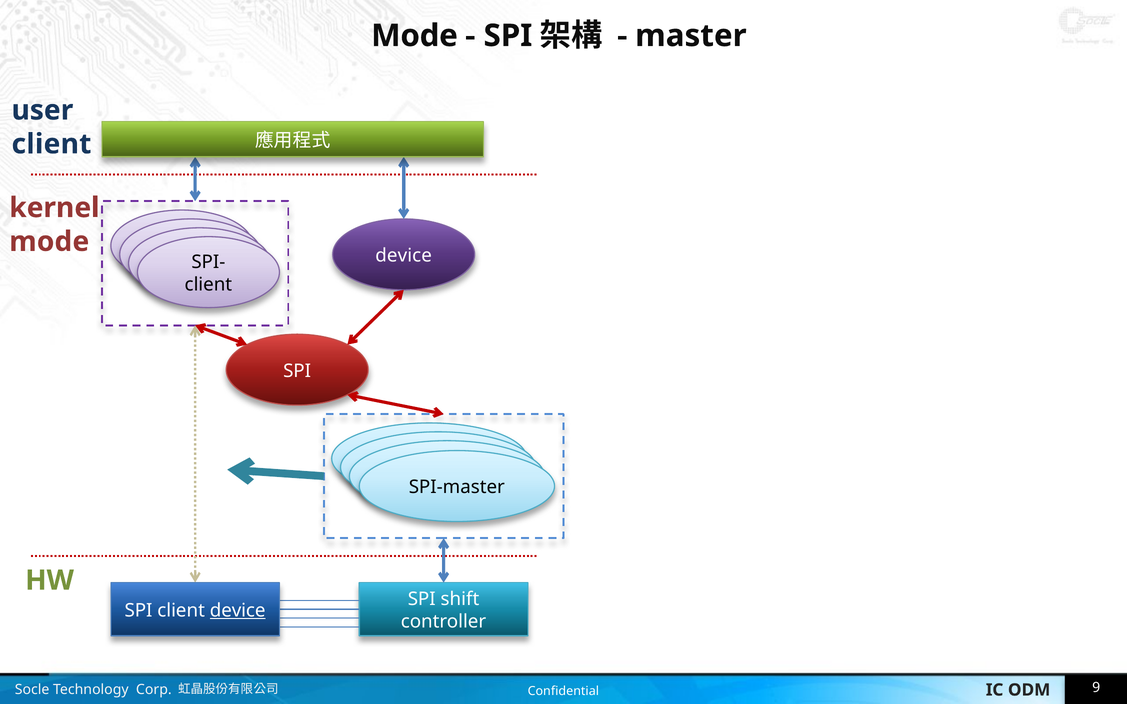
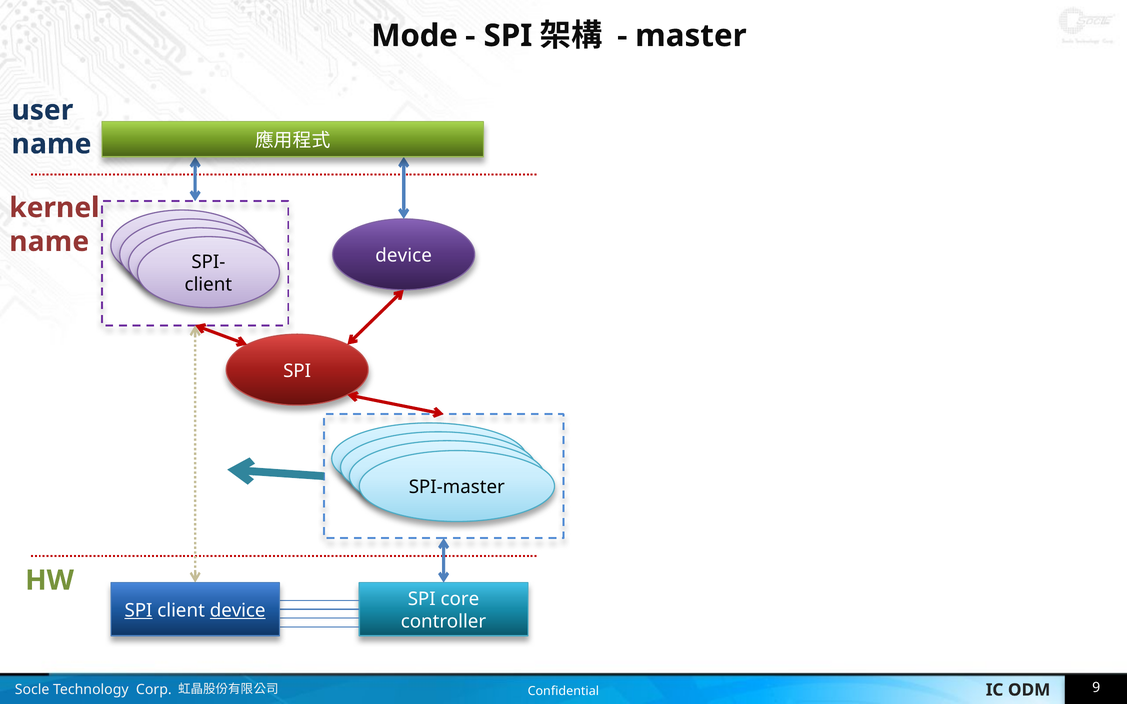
client at (51, 144): client -> name
mode at (49, 242): mode -> name
shift: shift -> core
SPI at (138, 611) underline: none -> present
